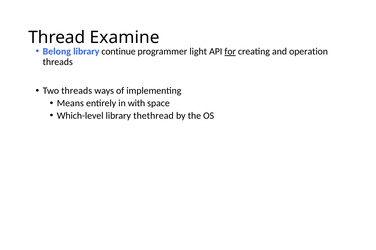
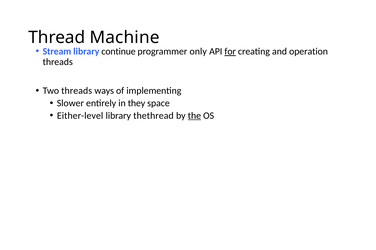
Examine: Examine -> Machine
Belong: Belong -> Stream
light: light -> only
Means: Means -> Slower
with: with -> they
Which-level: Which-level -> Either-level
the underline: none -> present
